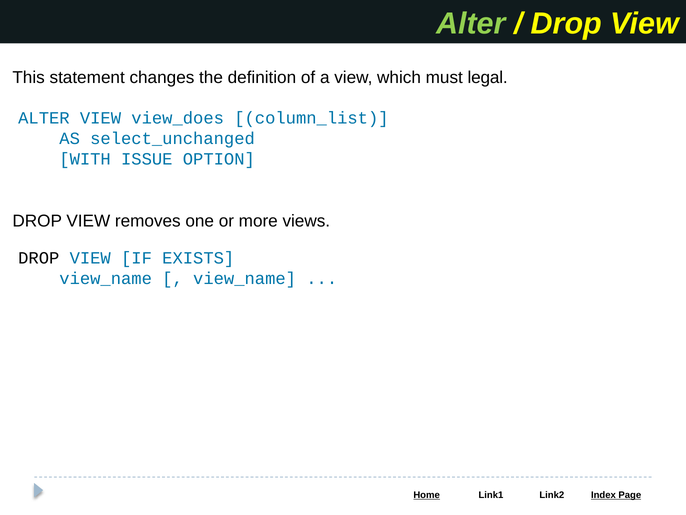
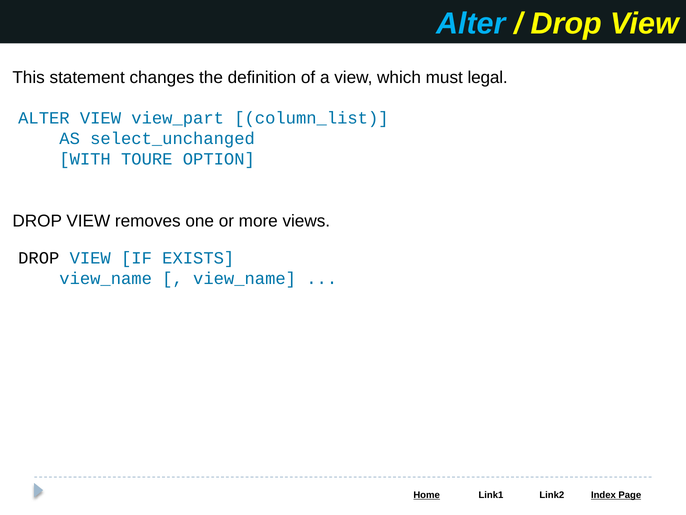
Alter at (471, 24) colour: light green -> light blue
view_does: view_does -> view_part
ISSUE: ISSUE -> TOURE
